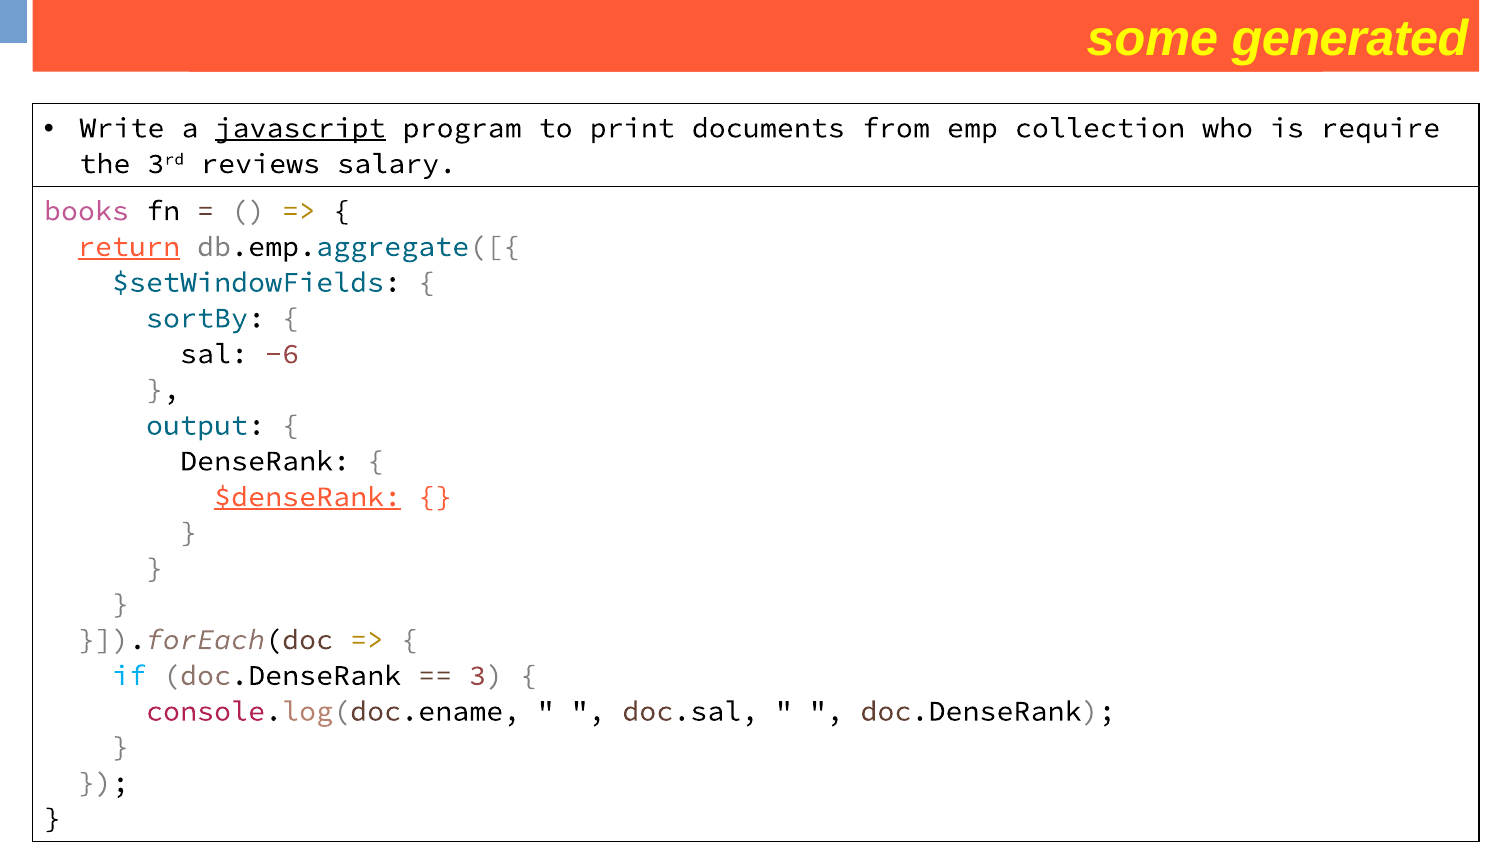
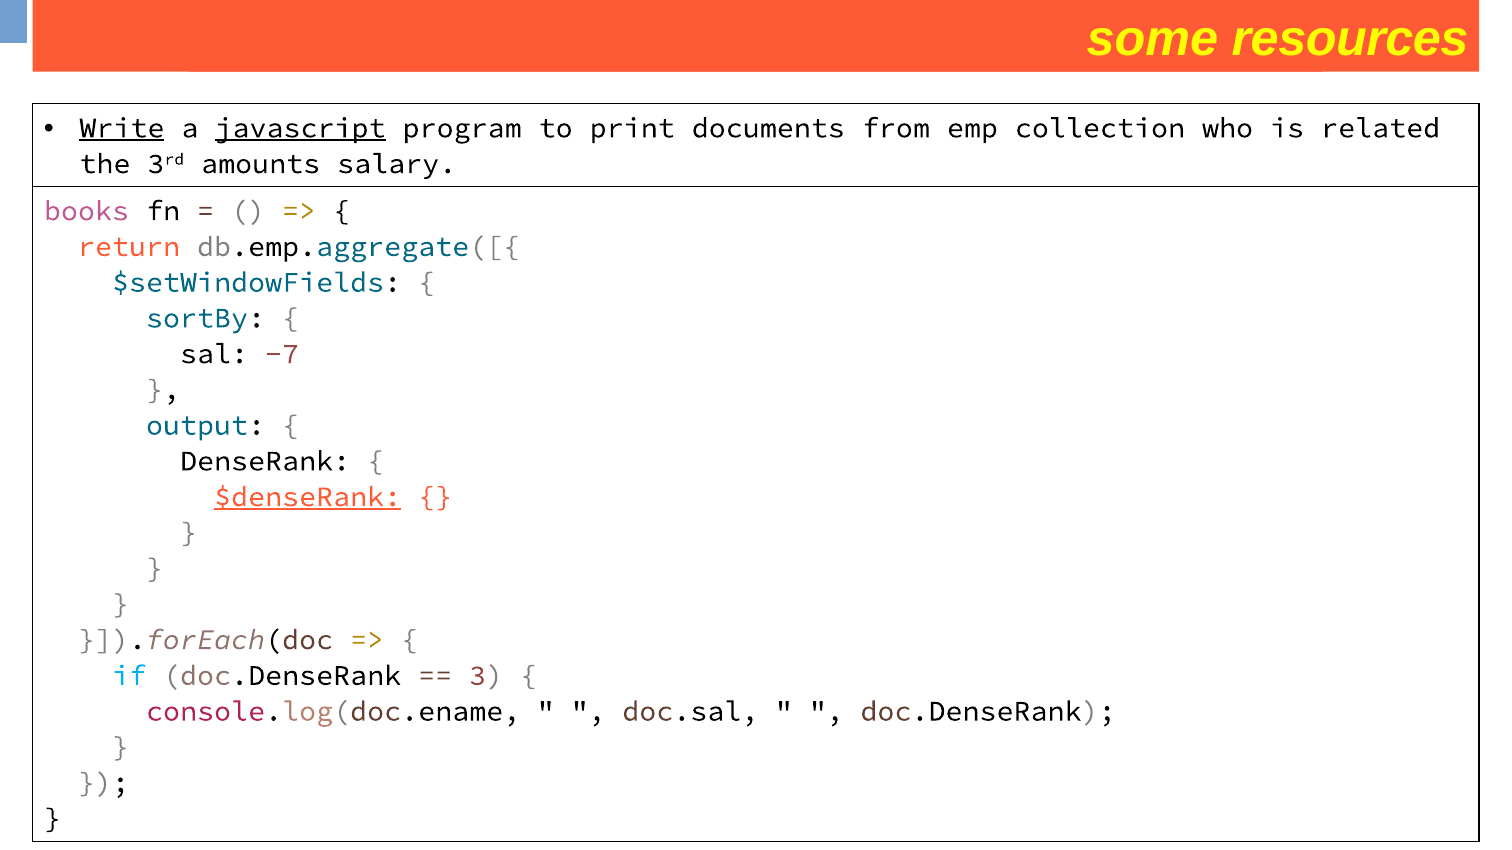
generated: generated -> resources
Write underline: none -> present
require: require -> related
reviews: reviews -> amounts
return underline: present -> none
-6: -6 -> -7
